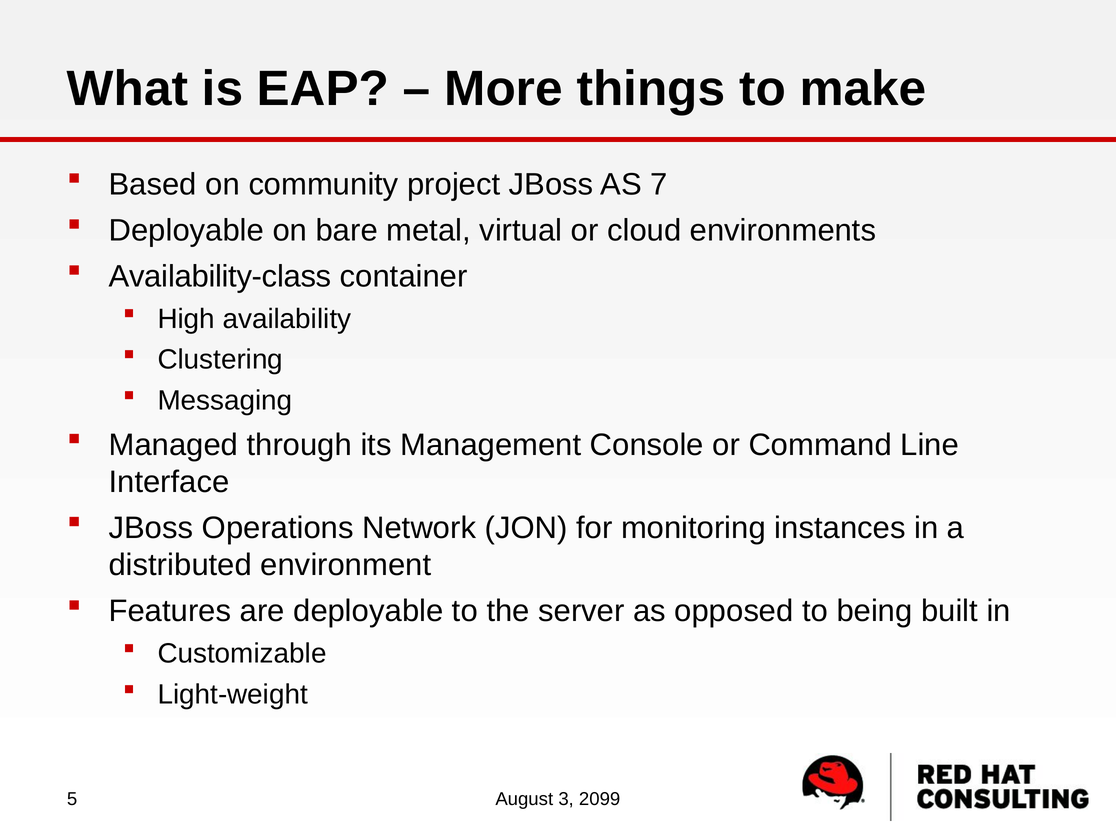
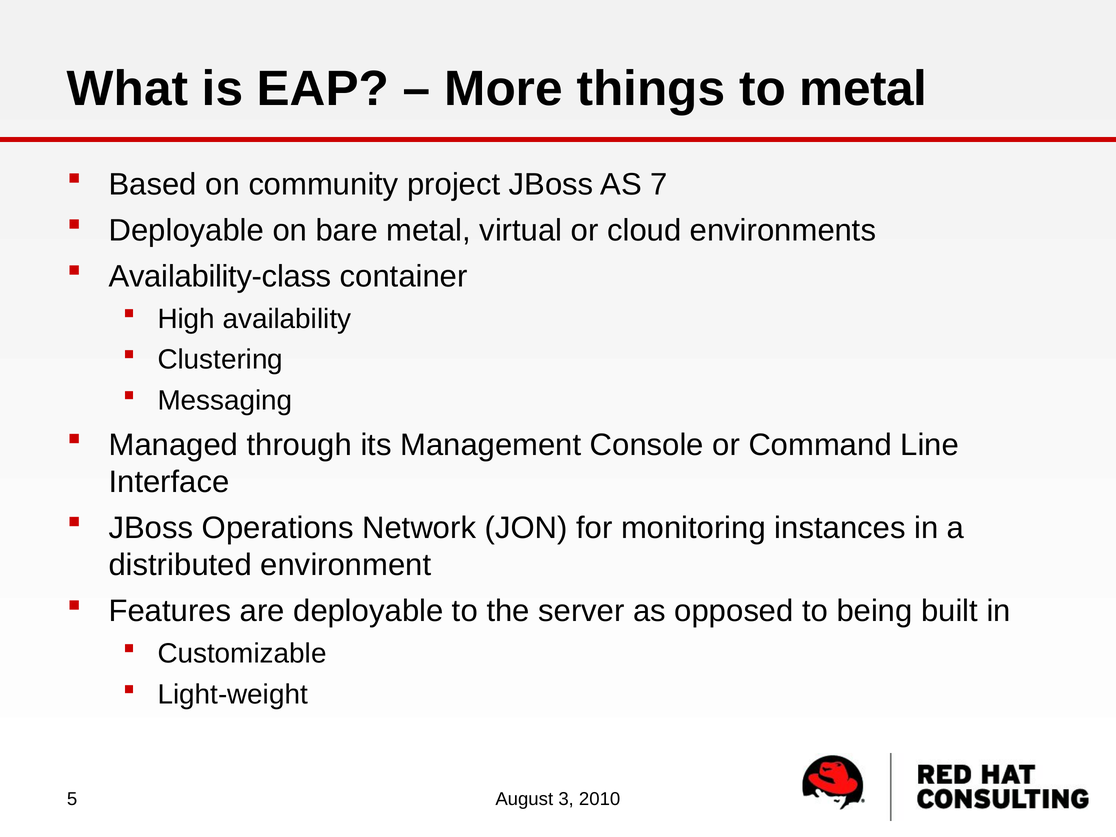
to make: make -> metal
2099: 2099 -> 2010
